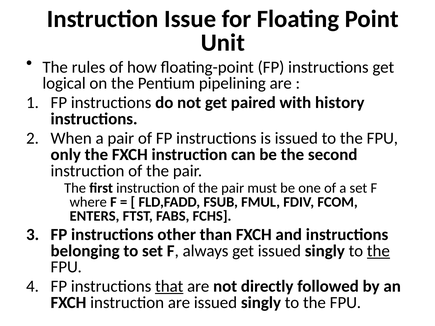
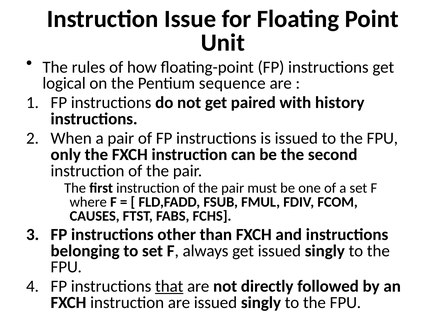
pipelining: pipelining -> sequence
ENTERS: ENTERS -> CAUSES
the at (378, 251) underline: present -> none
